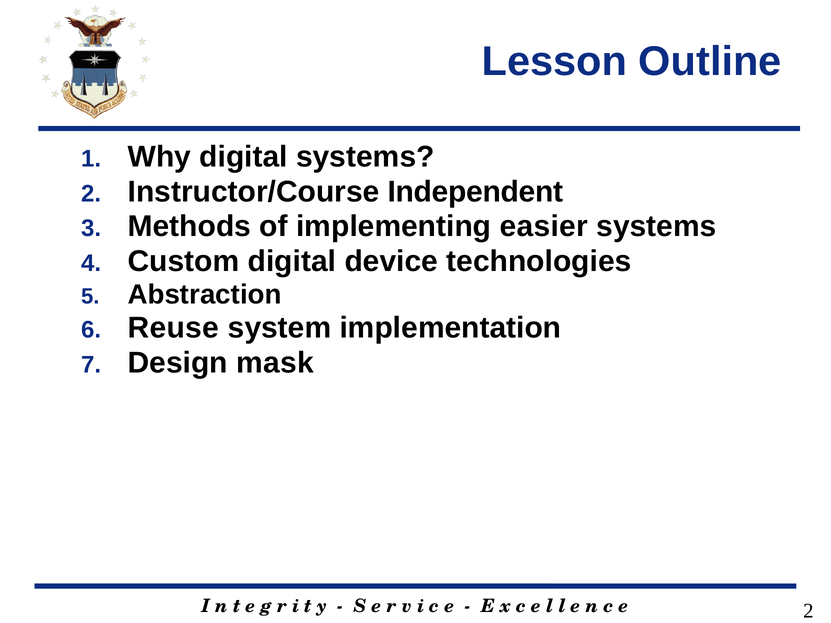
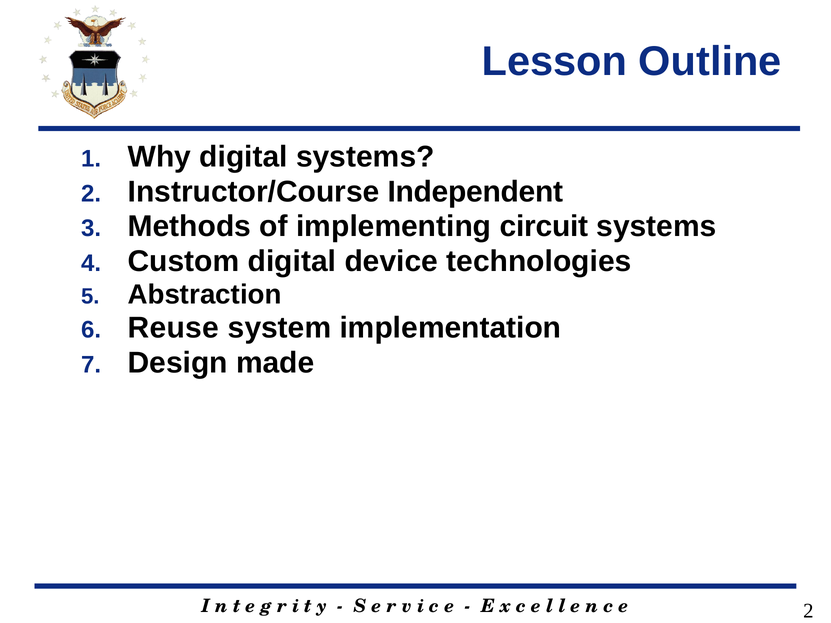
easier: easier -> circuit
mask: mask -> made
